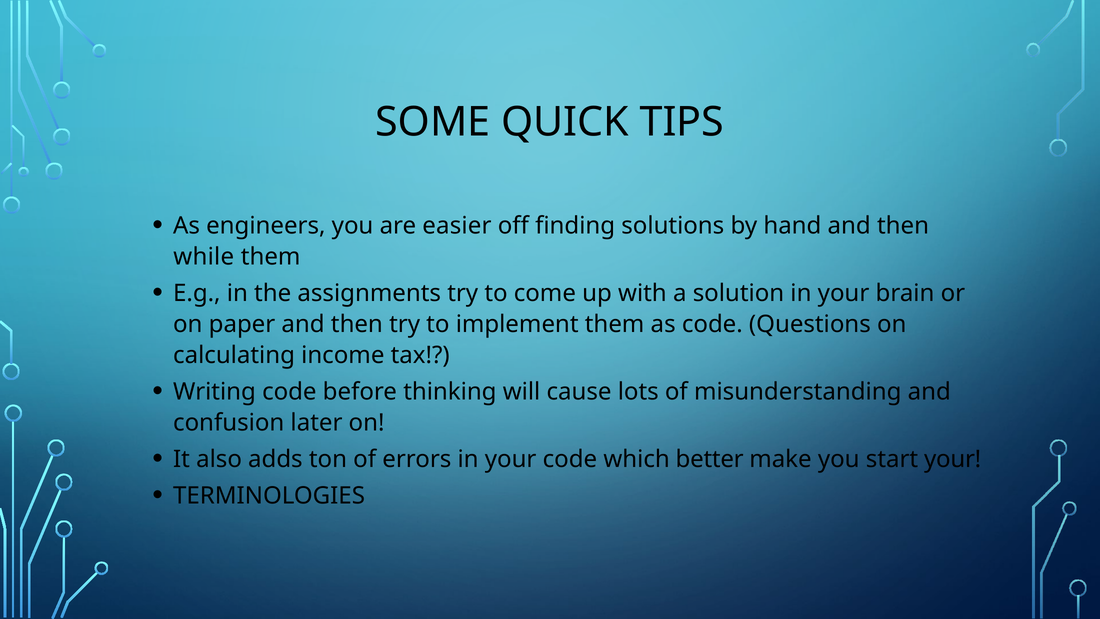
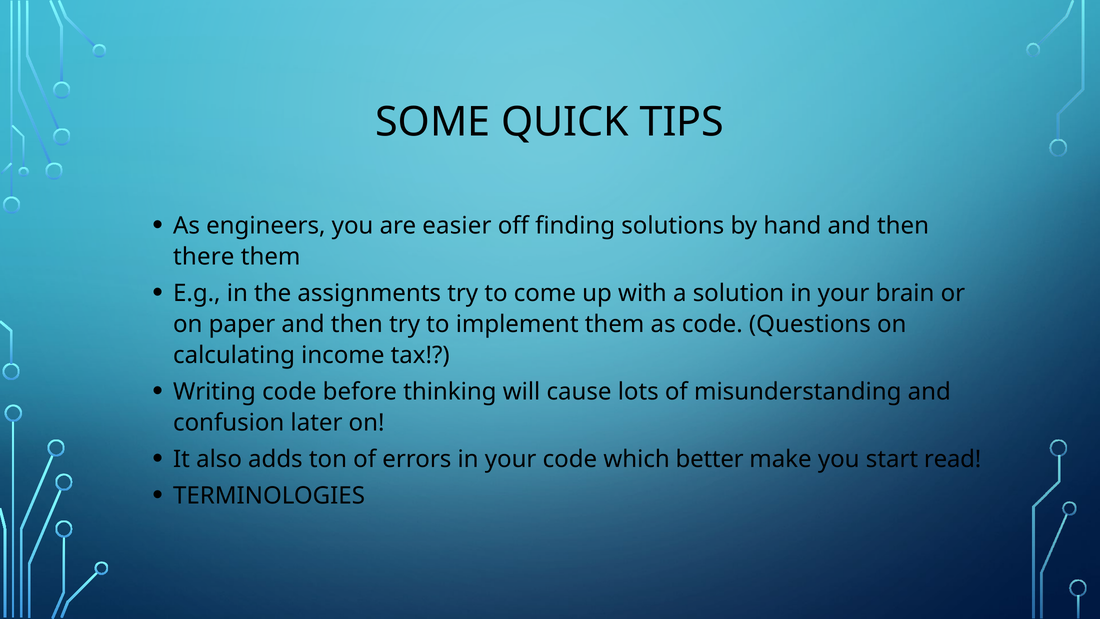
while: while -> there
start your: your -> read
